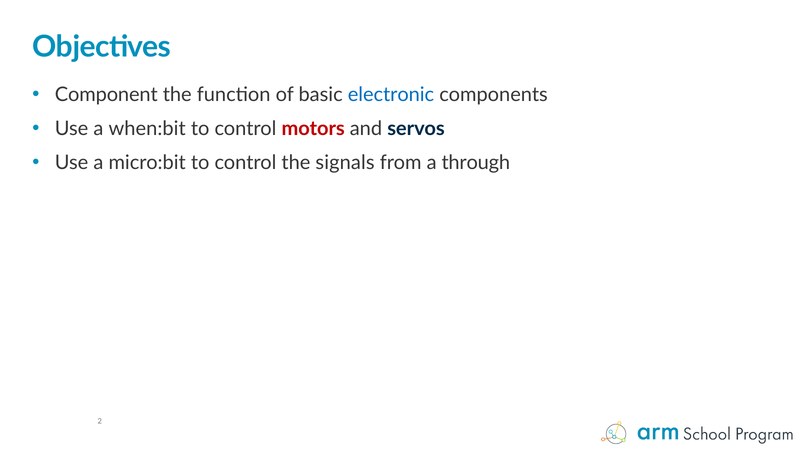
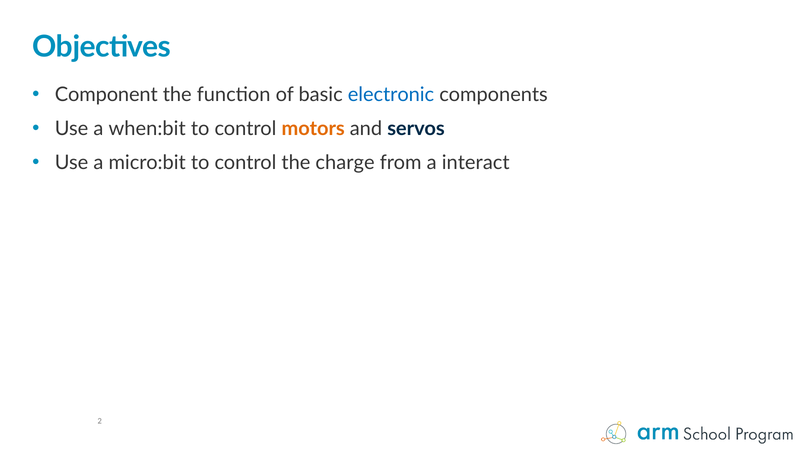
motors colour: red -> orange
signals: signals -> charge
through: through -> interact
